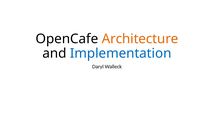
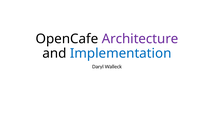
Architecture colour: orange -> purple
